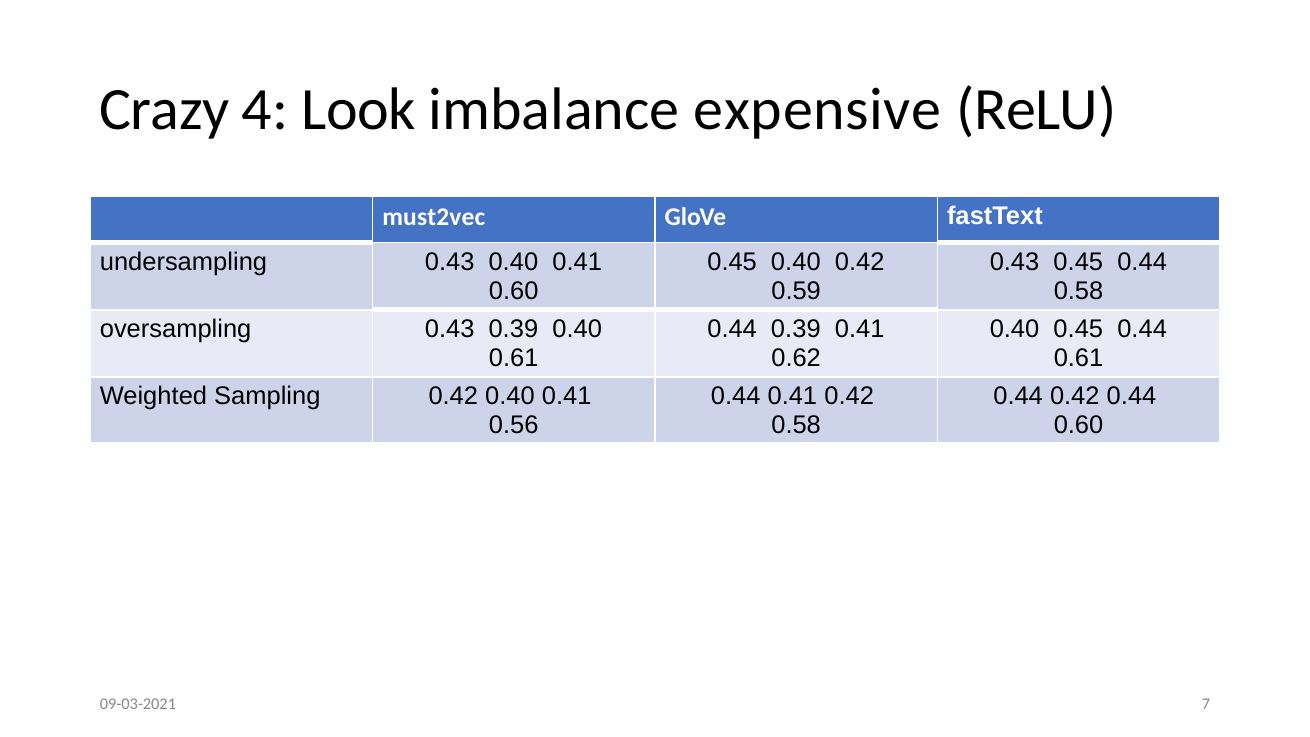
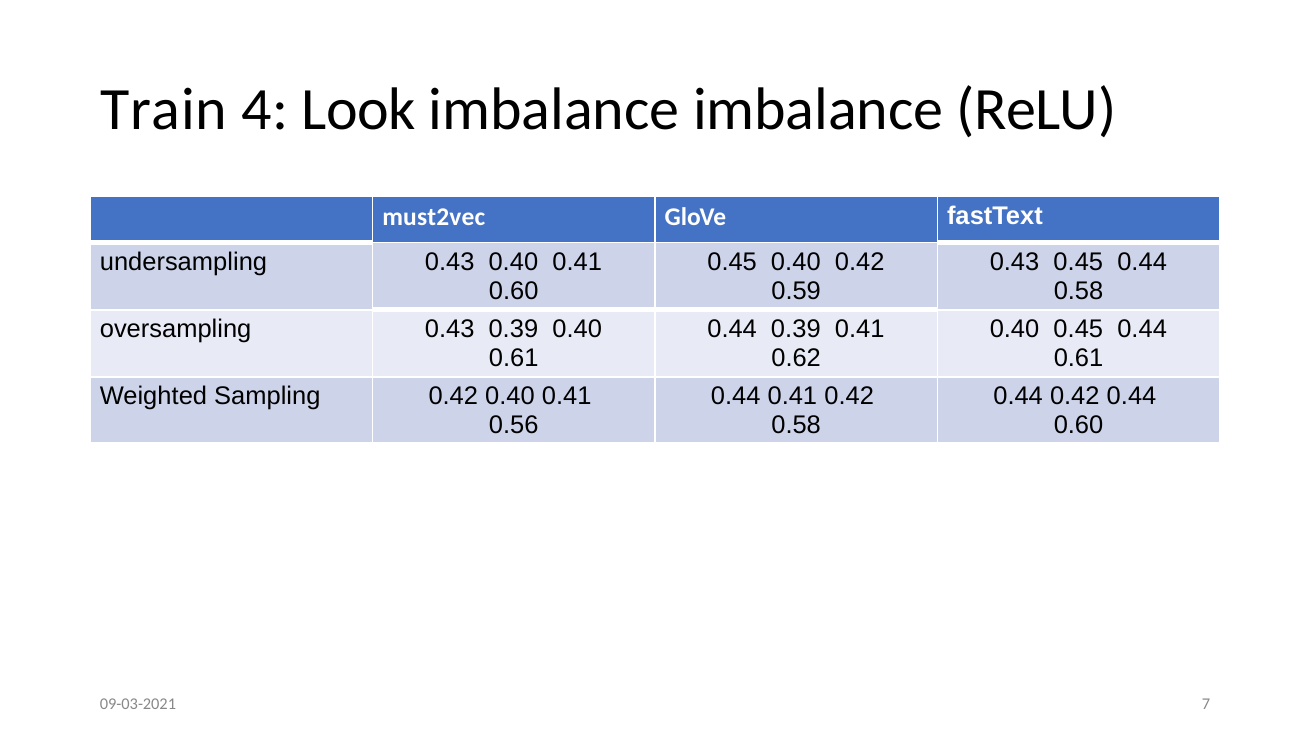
Crazy: Crazy -> Train
imbalance expensive: expensive -> imbalance
